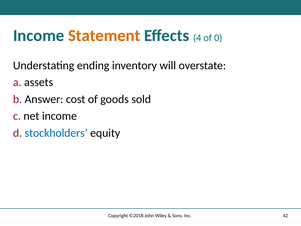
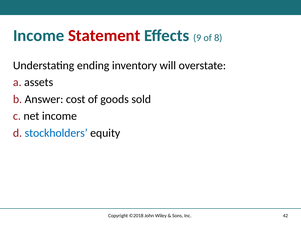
Statement colour: orange -> red
4: 4 -> 9
0: 0 -> 8
